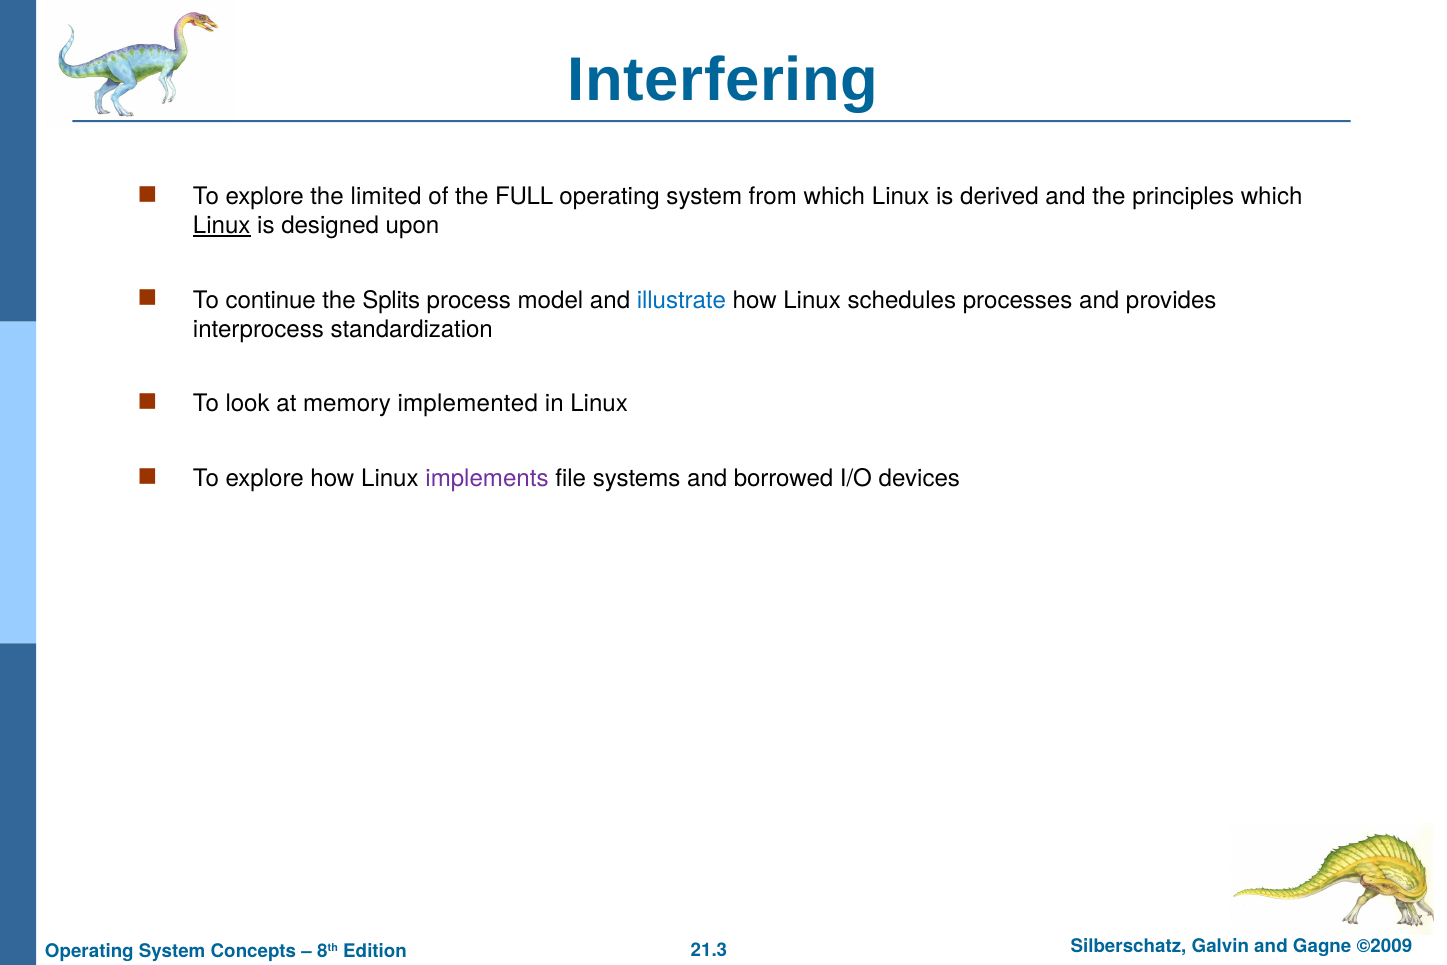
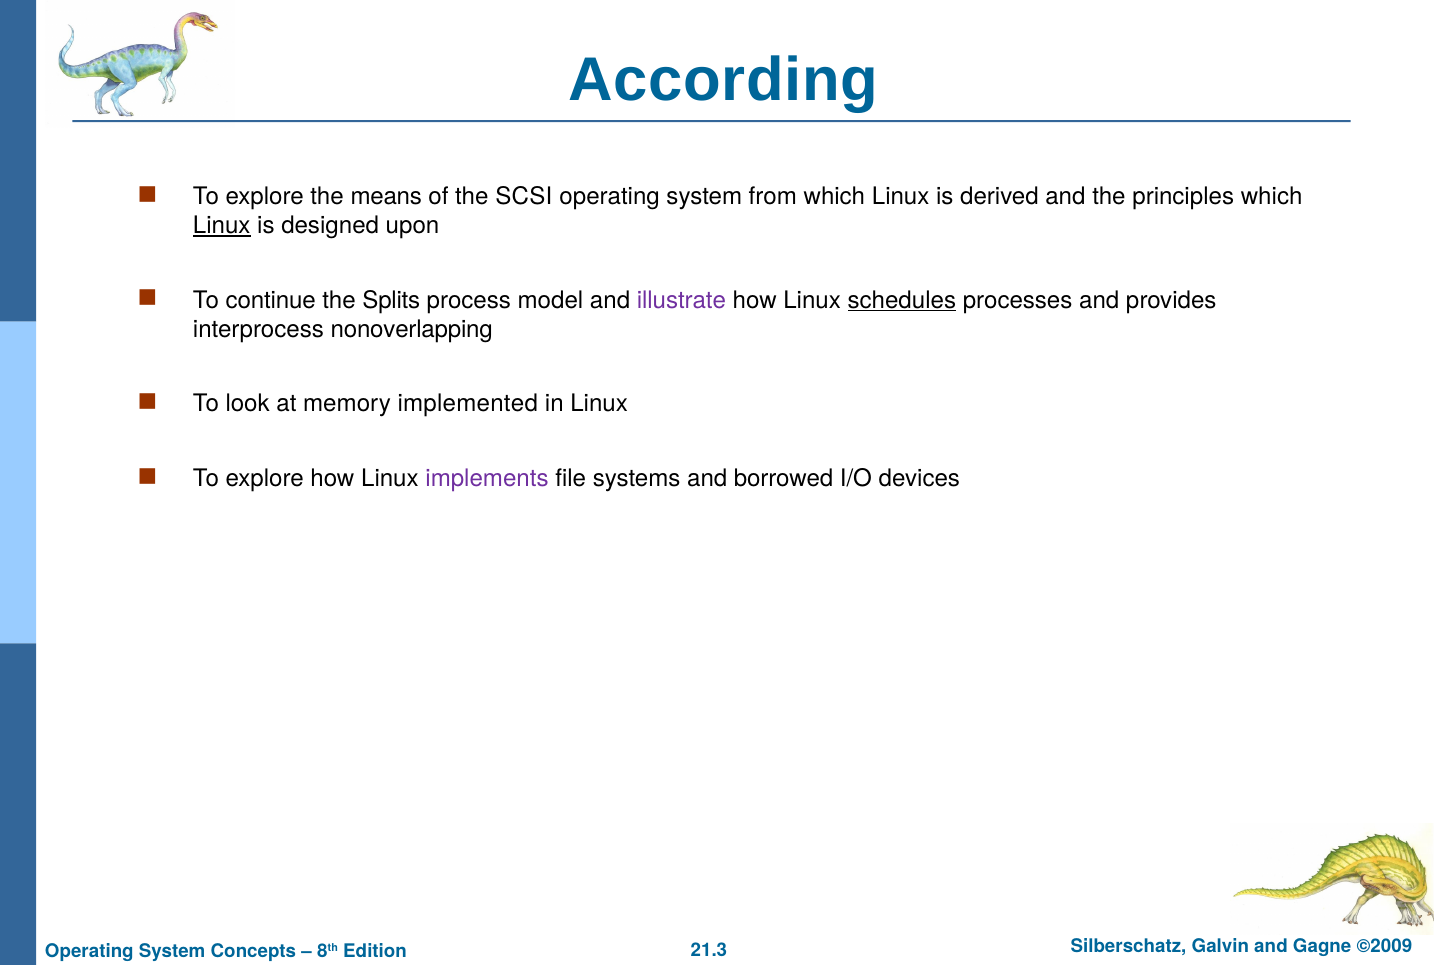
Interfering: Interfering -> According
limited: limited -> means
FULL: FULL -> SCSI
illustrate colour: blue -> purple
schedules underline: none -> present
standardization: standardization -> nonoverlapping
